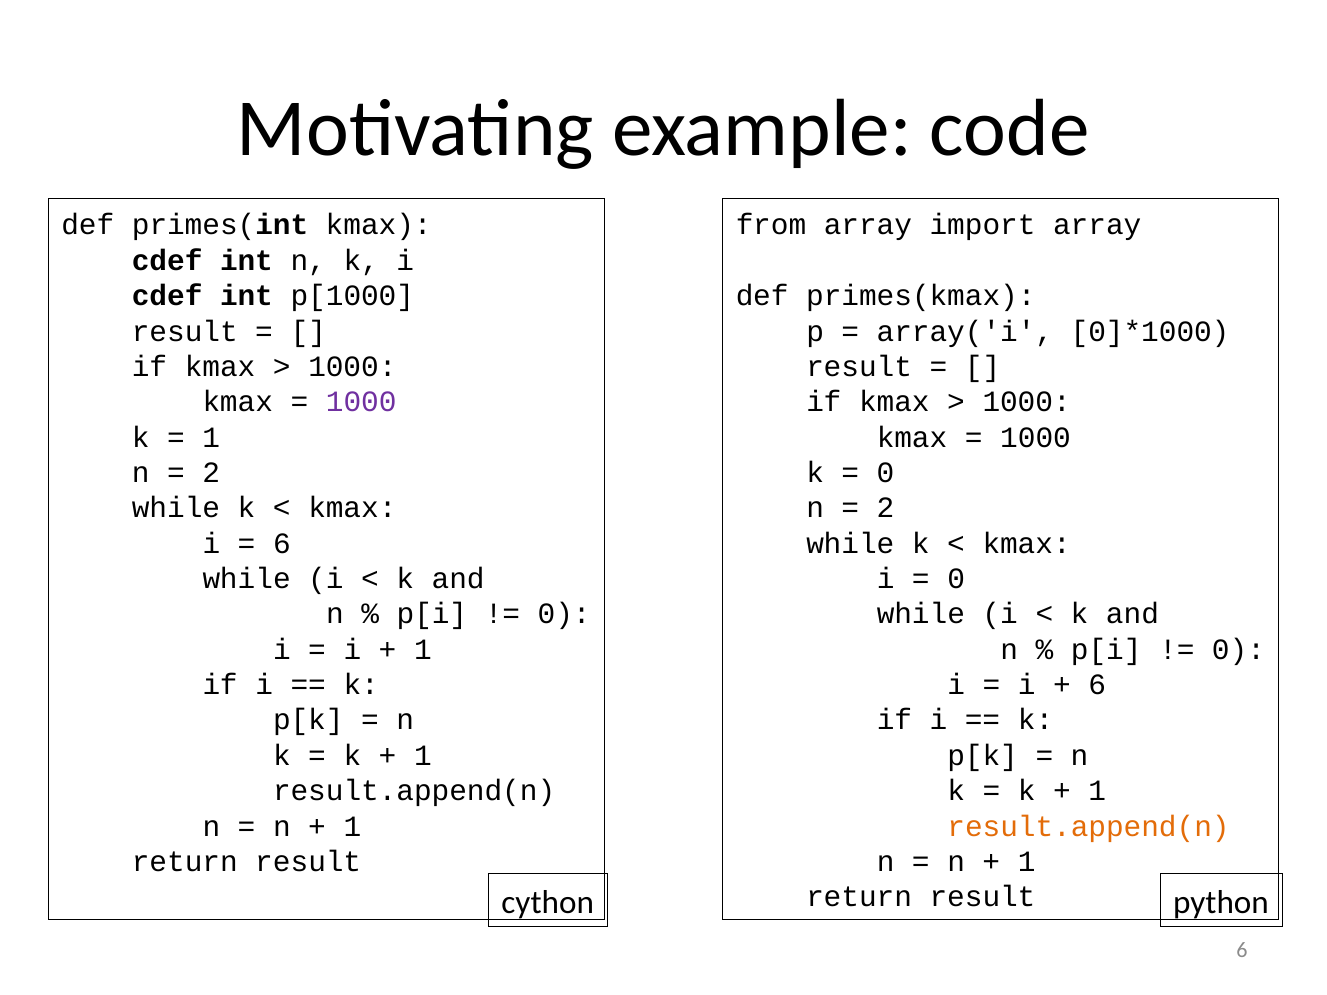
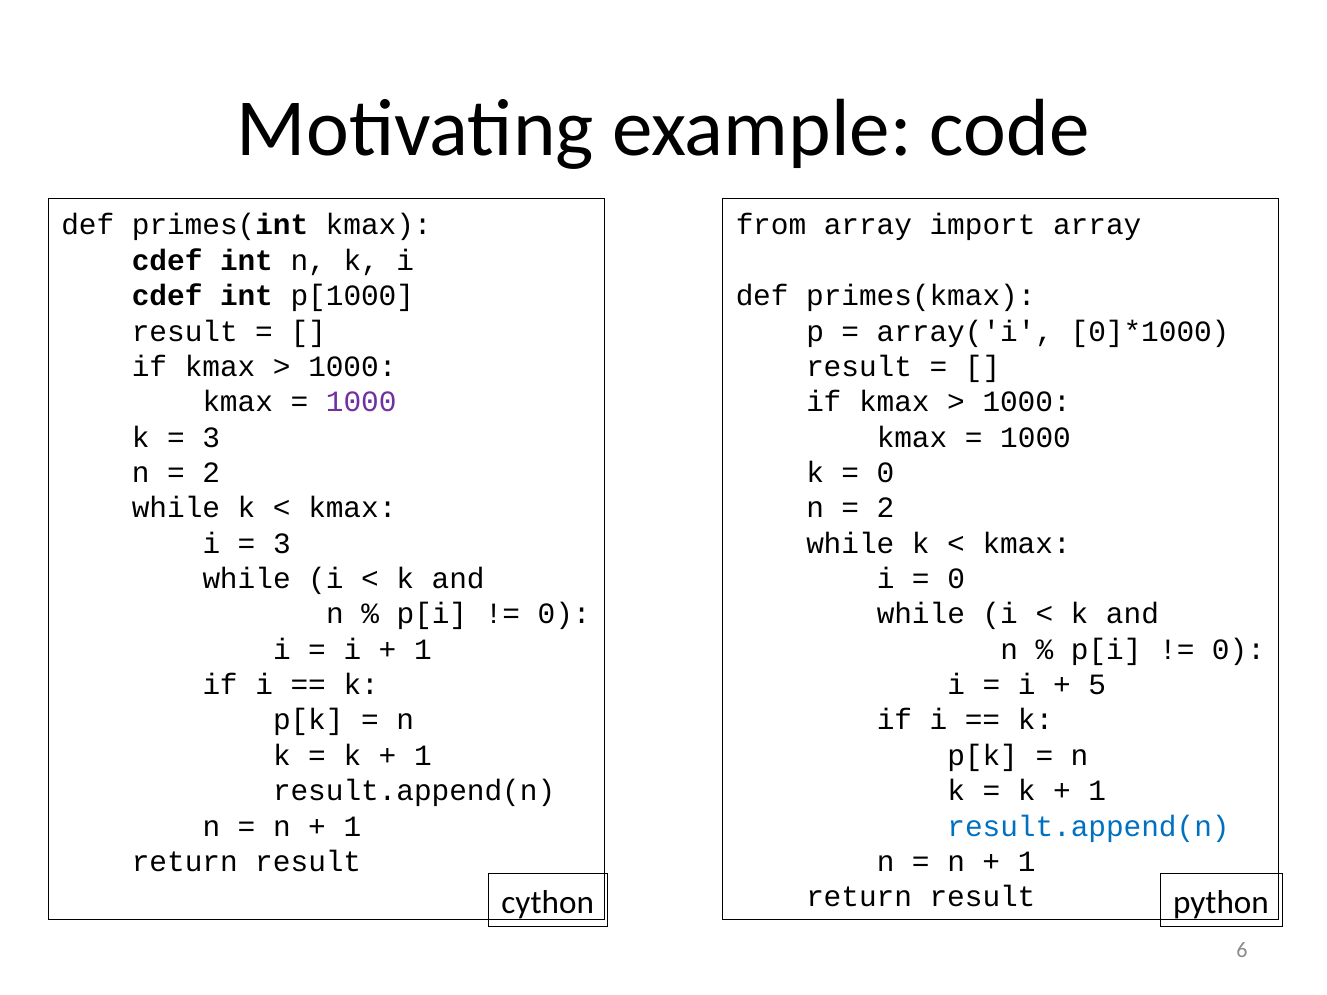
1 at (211, 437): 1 -> 3
6 at (282, 544): 6 -> 3
6 at (1097, 685): 6 -> 5
result.append(n at (1088, 827) colour: orange -> blue
